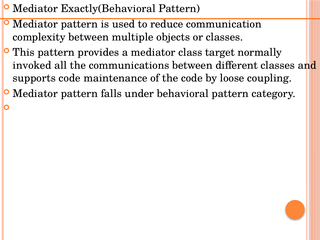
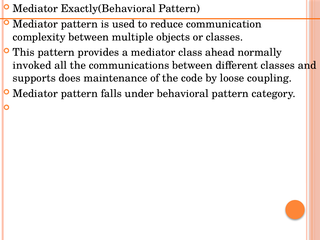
target: target -> ahead
supports code: code -> does
